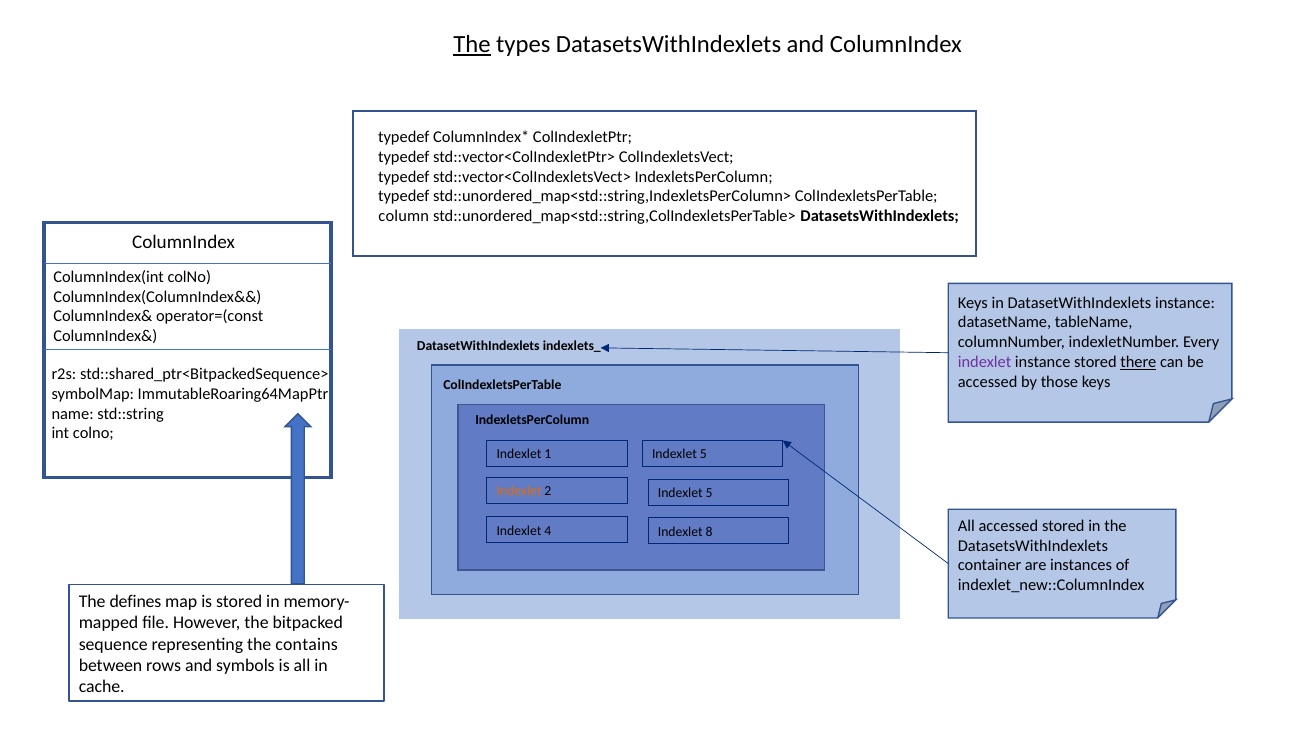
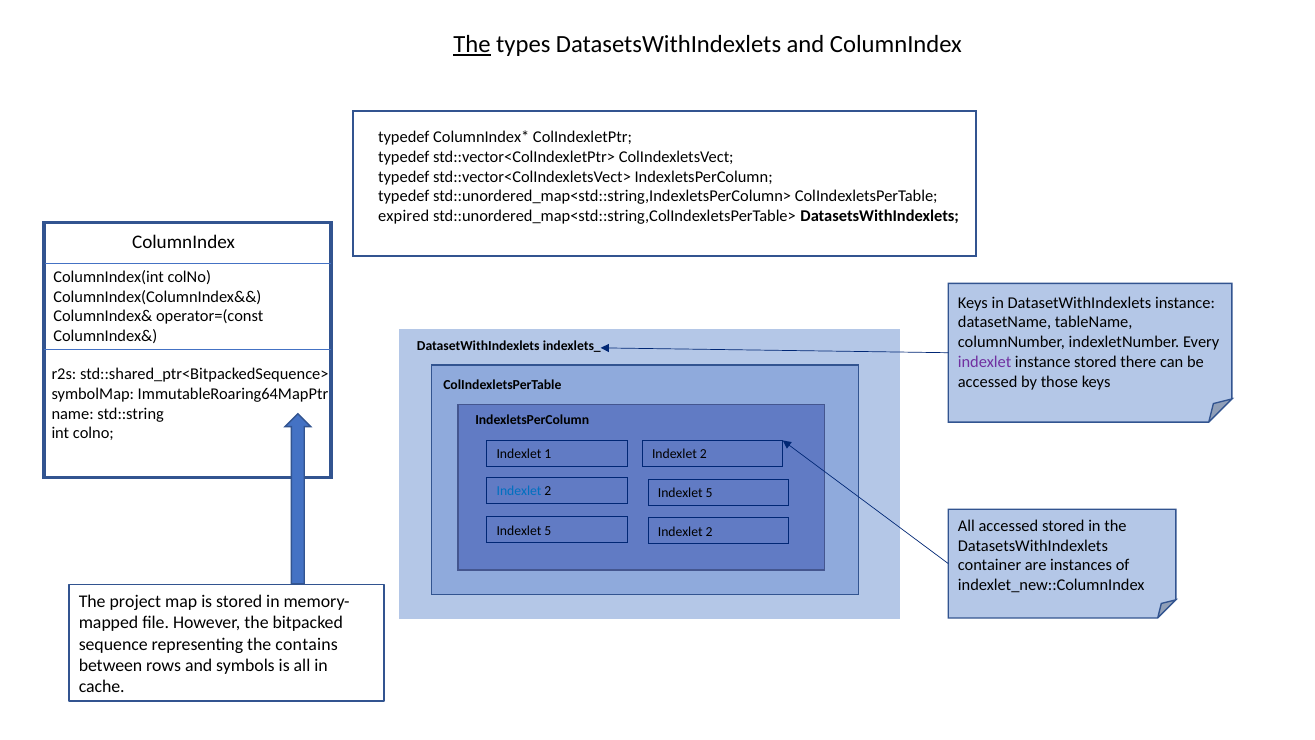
column: column -> expired
there underline: present -> none
5 at (703, 454): 5 -> 2
Indexlet at (519, 491) colour: orange -> blue
4 at (548, 530): 4 -> 5
8 at (709, 531): 8 -> 2
defines: defines -> project
